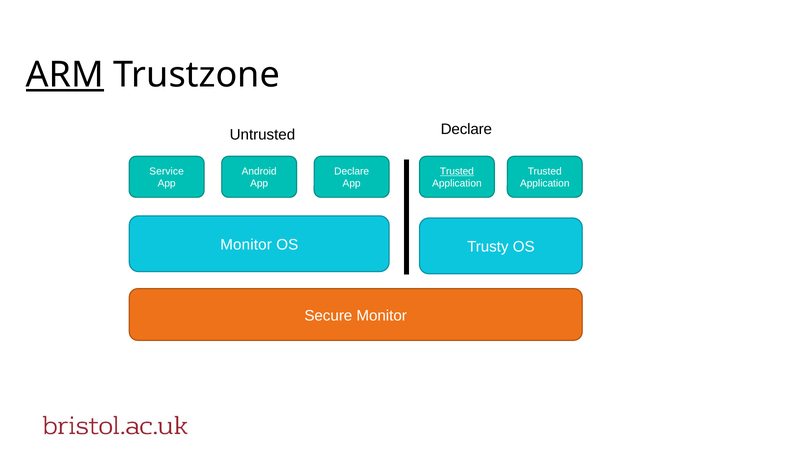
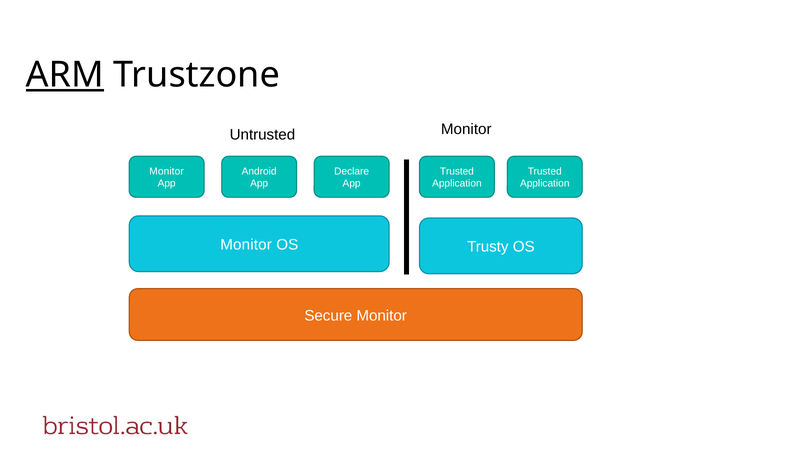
Declare at (466, 129): Declare -> Monitor
Service at (167, 172): Service -> Monitor
Trusted at (457, 172) underline: present -> none
